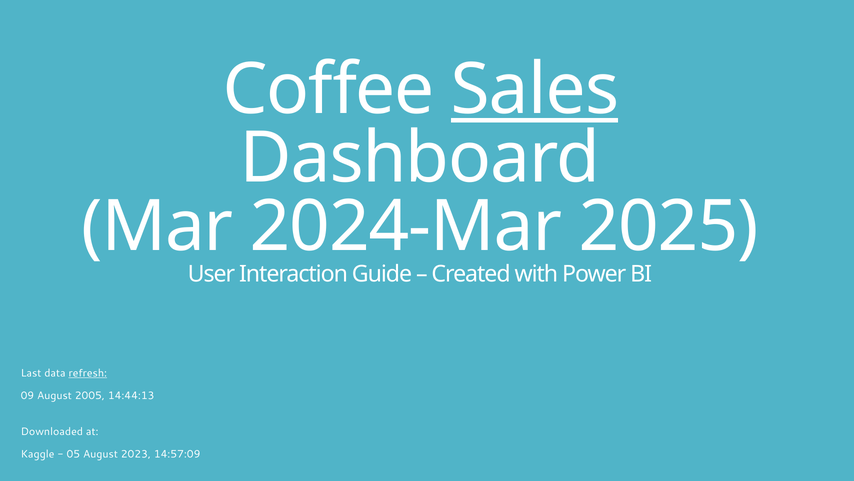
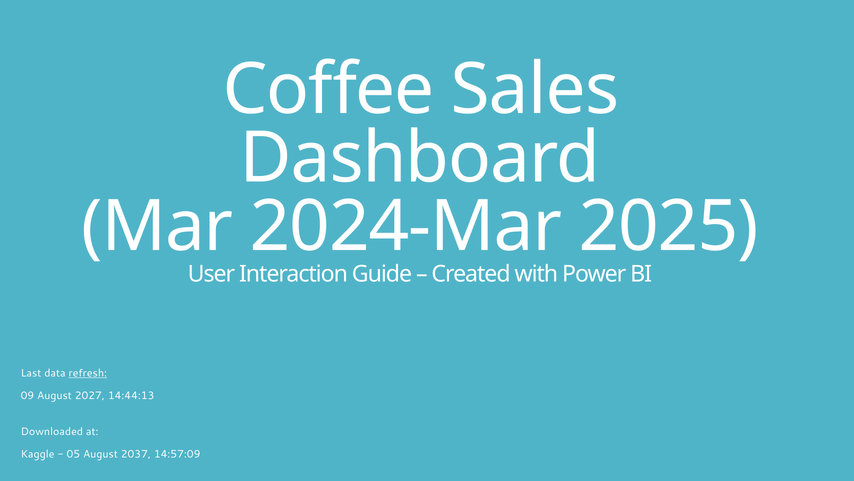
Sales underline: present -> none
2005: 2005 -> 2027
2023: 2023 -> 2037
